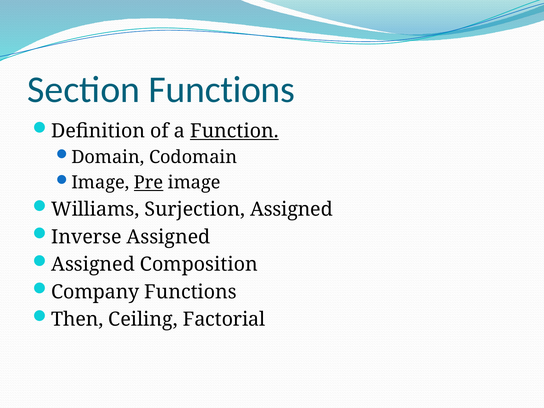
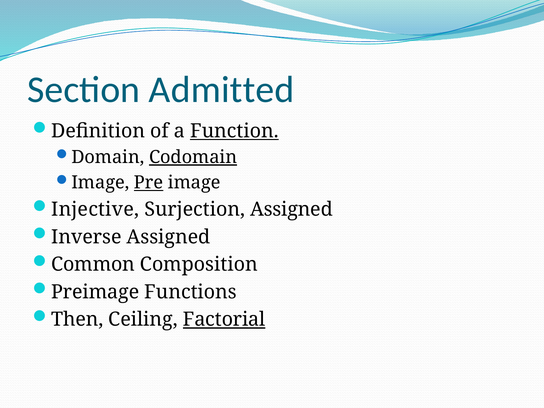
Section Functions: Functions -> Admitted
Codomain underline: none -> present
Williams: Williams -> Injective
Assigned at (93, 264): Assigned -> Common
Company: Company -> Preimage
Factorial underline: none -> present
